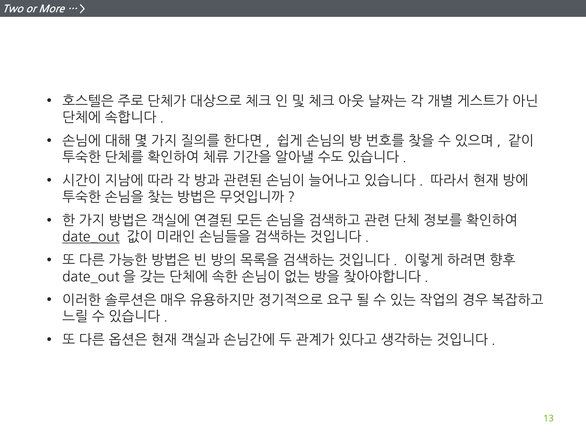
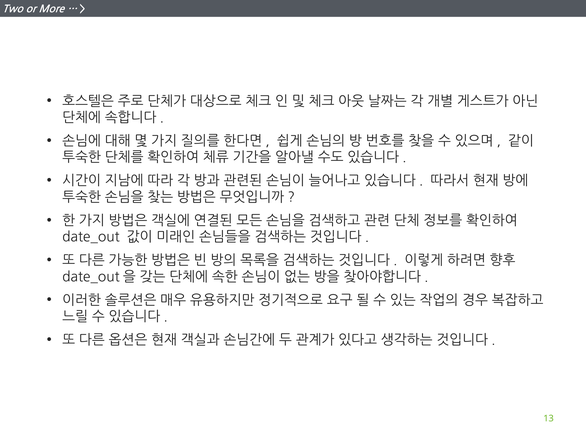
date_out underline: present -> none
